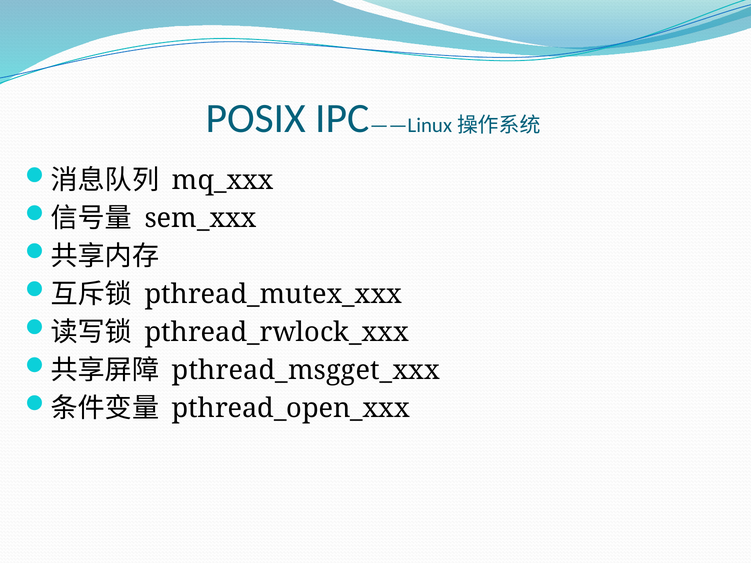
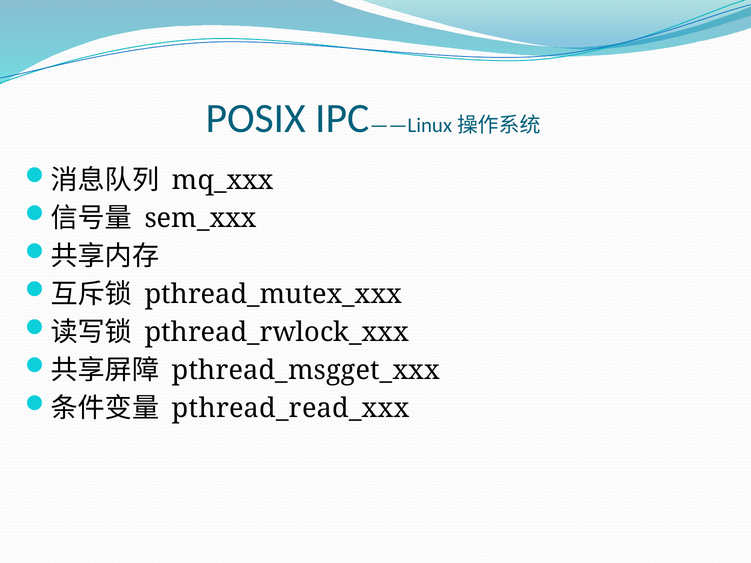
pthread_open_xxx: pthread_open_xxx -> pthread_read_xxx
